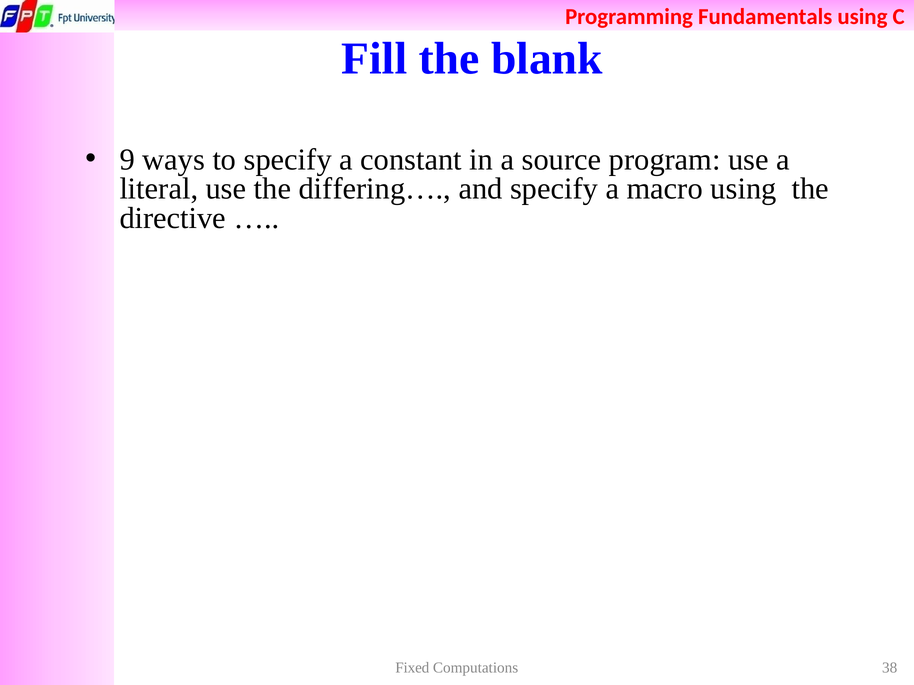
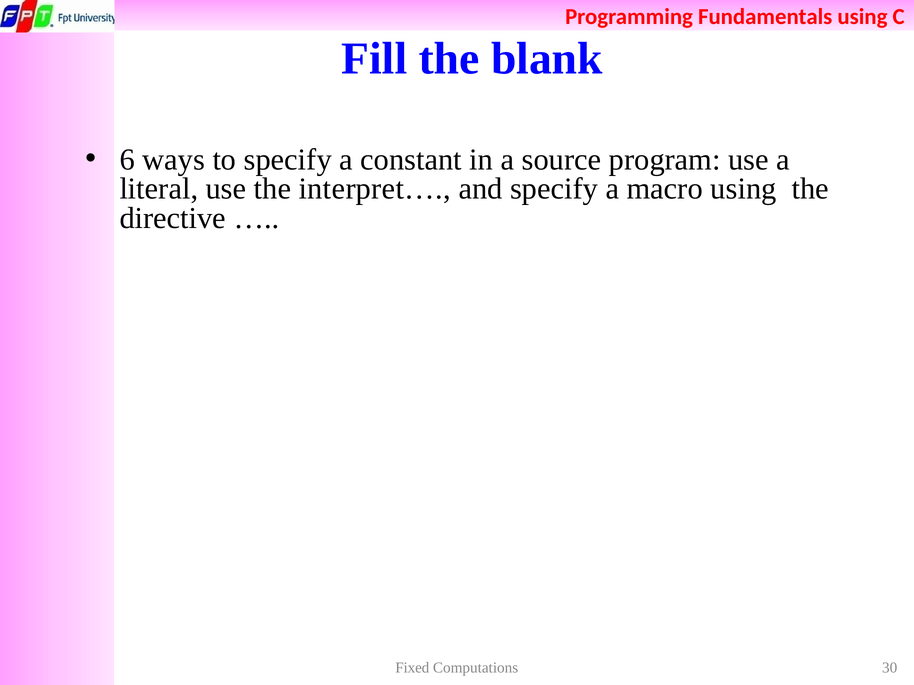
9: 9 -> 6
differing…: differing… -> interpret…
38: 38 -> 30
